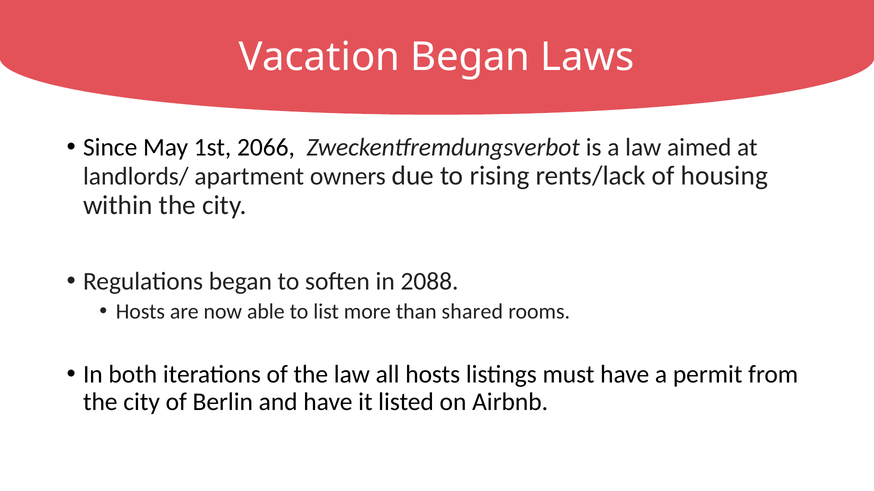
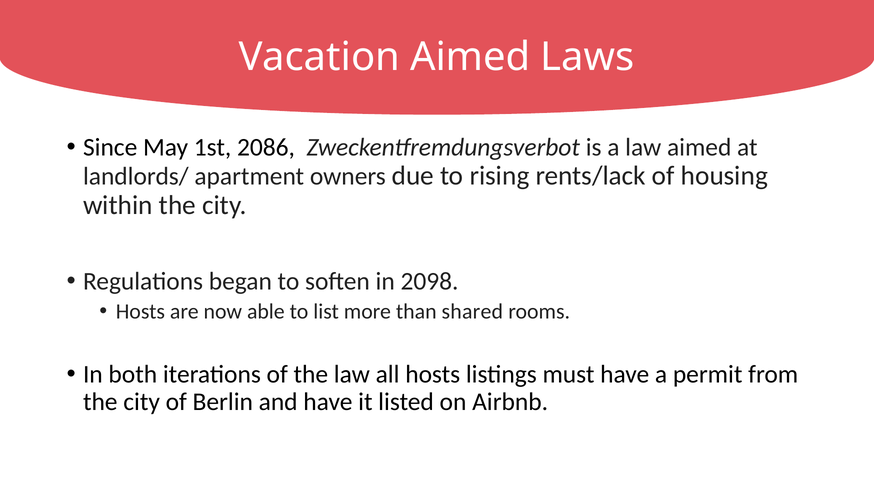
Vacation Began: Began -> Aimed
2066: 2066 -> 2086
2088: 2088 -> 2098
